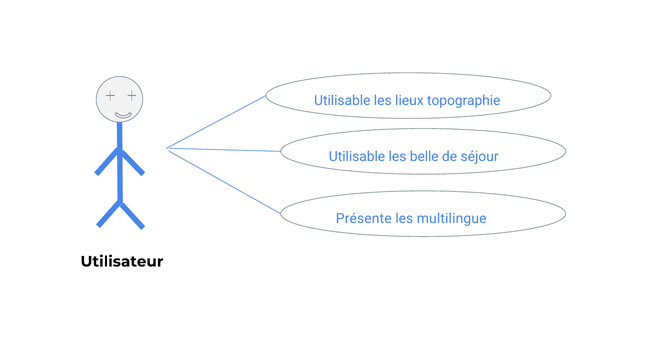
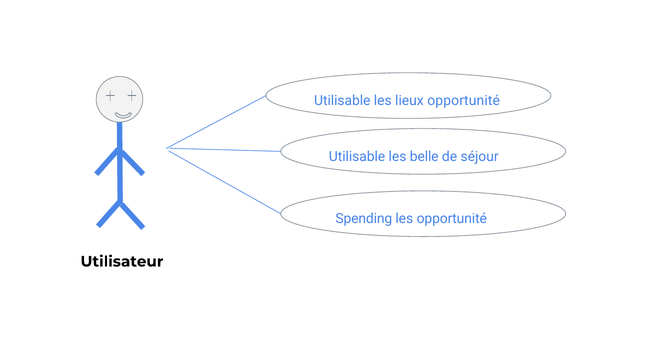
lieux topographie: topographie -> opportunité
Présente: Présente -> Spending
les multilingue: multilingue -> opportunité
